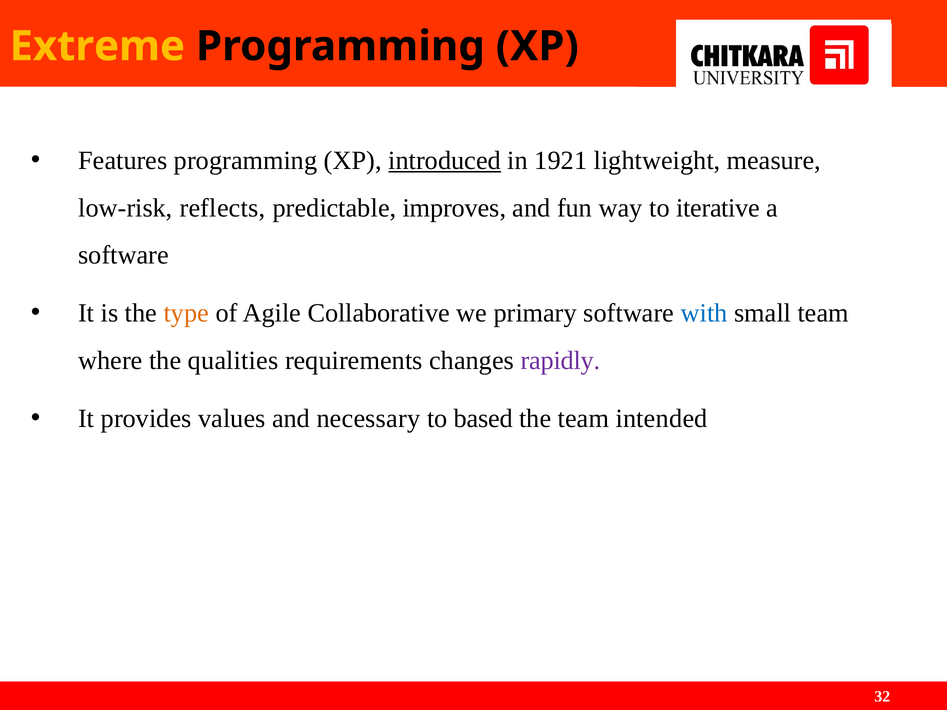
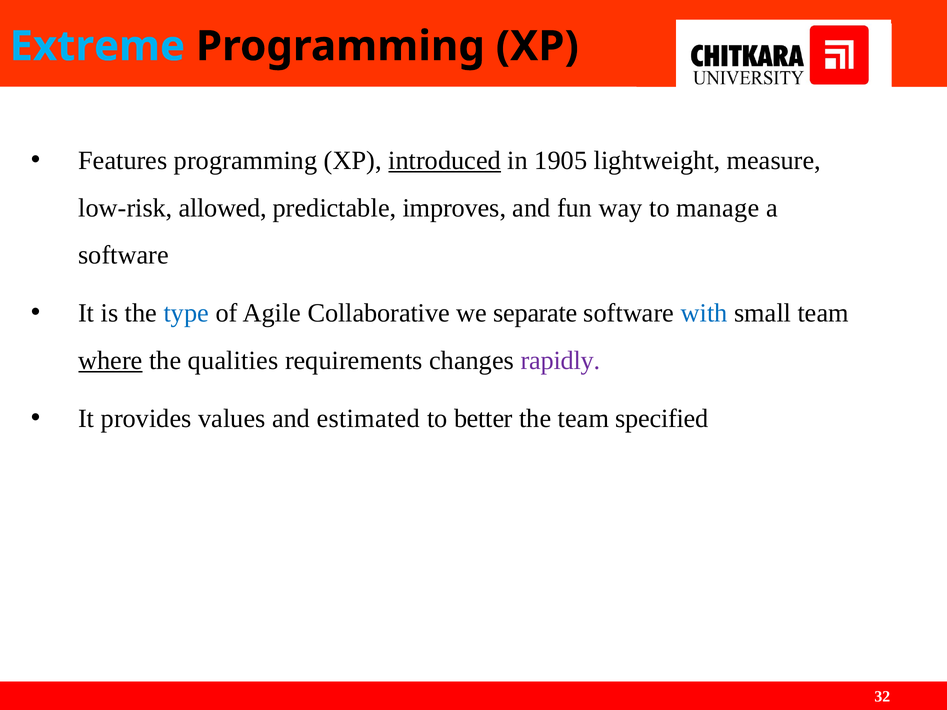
Extreme colour: yellow -> light blue
1921: 1921 -> 1905
reflects: reflects -> allowed
iterative: iterative -> manage
type colour: orange -> blue
primary: primary -> separate
where underline: none -> present
necessary: necessary -> estimated
based: based -> better
intended: intended -> specified
